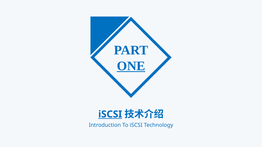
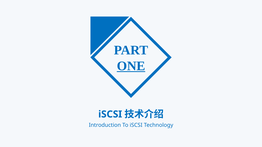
iSCSI at (110, 115) underline: present -> none
